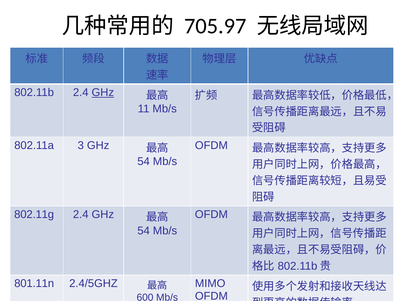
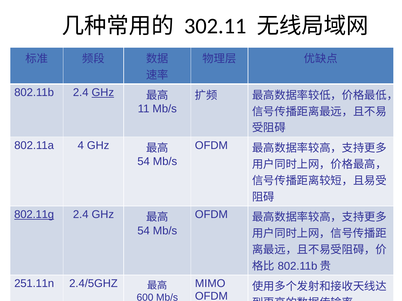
705.97: 705.97 -> 302.11
3: 3 -> 4
802.11g underline: none -> present
801.11n: 801.11n -> 251.11n
